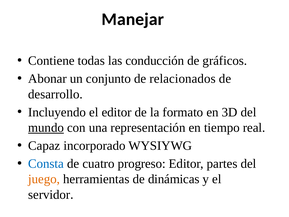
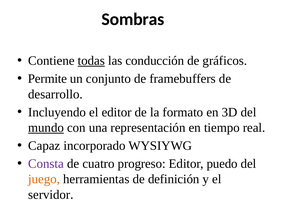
Manejar: Manejar -> Sombras
todas underline: none -> present
Abonar: Abonar -> Permite
relacionados: relacionados -> framebuffers
Consta colour: blue -> purple
partes: partes -> puedo
dinámicas: dinámicas -> definición
